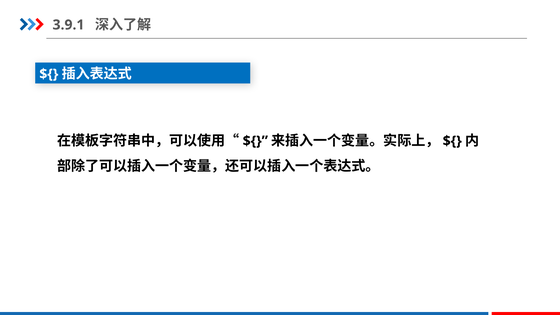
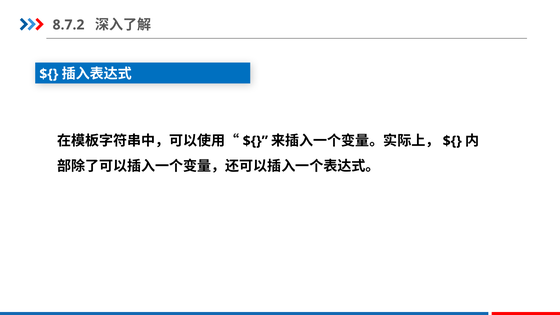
3.9.1: 3.9.1 -> 8.7.2
